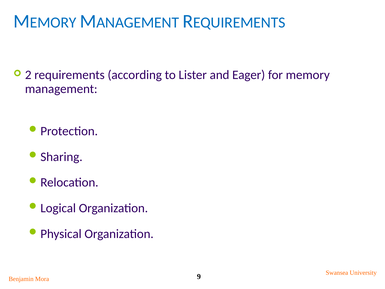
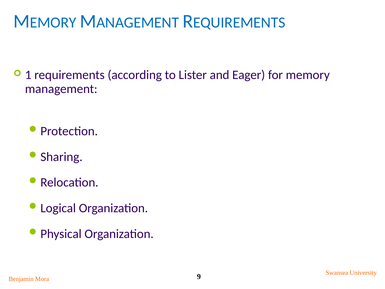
2: 2 -> 1
